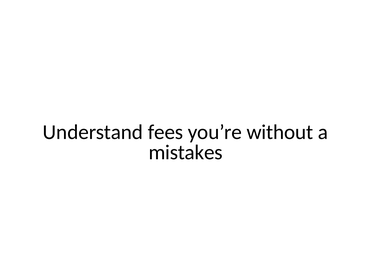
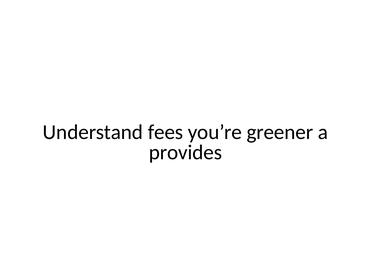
without: without -> greener
mistakes: mistakes -> provides
